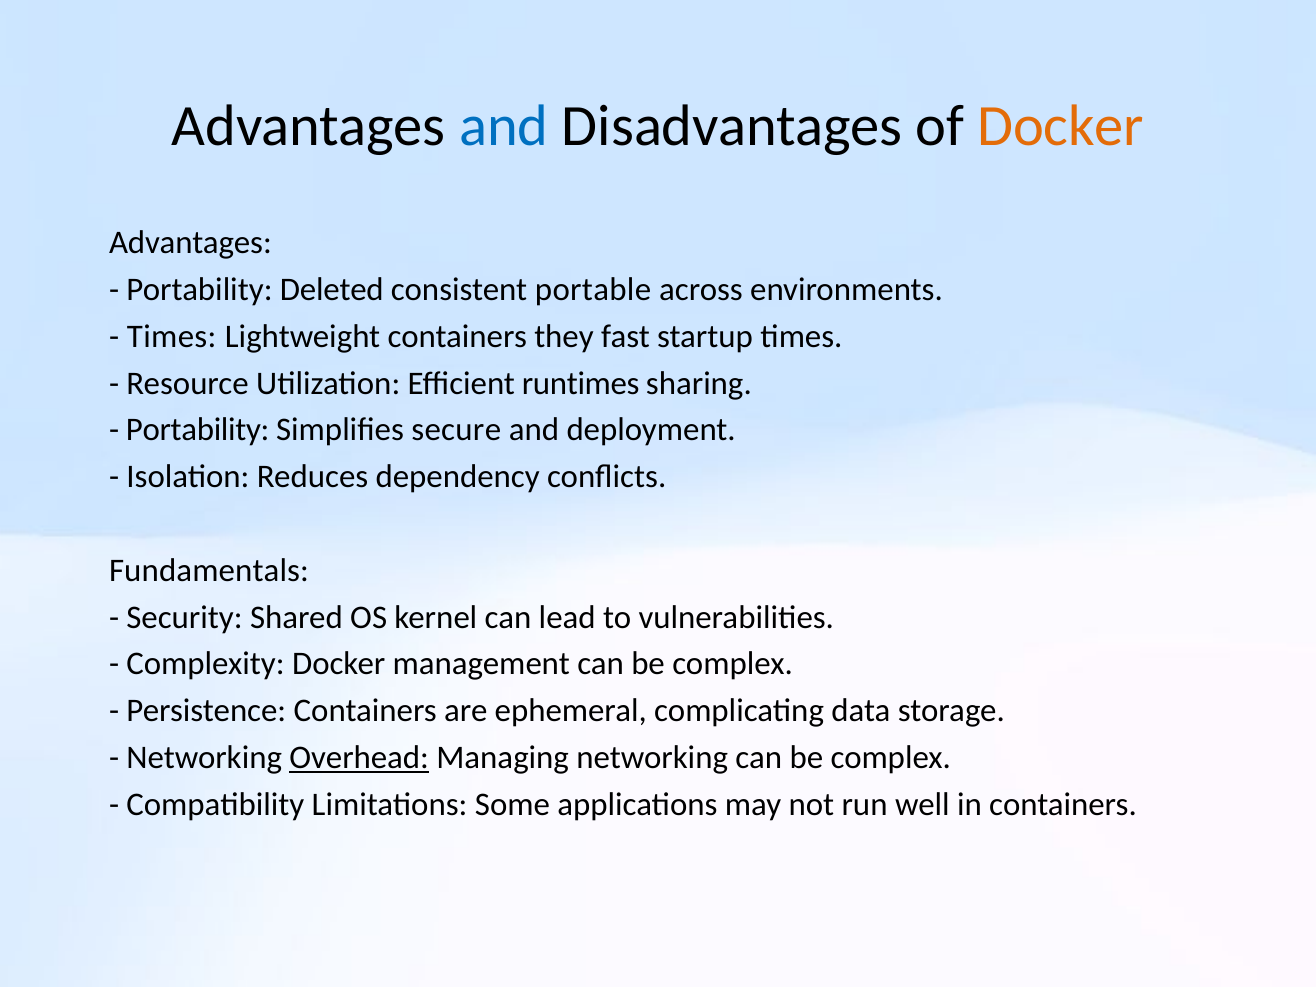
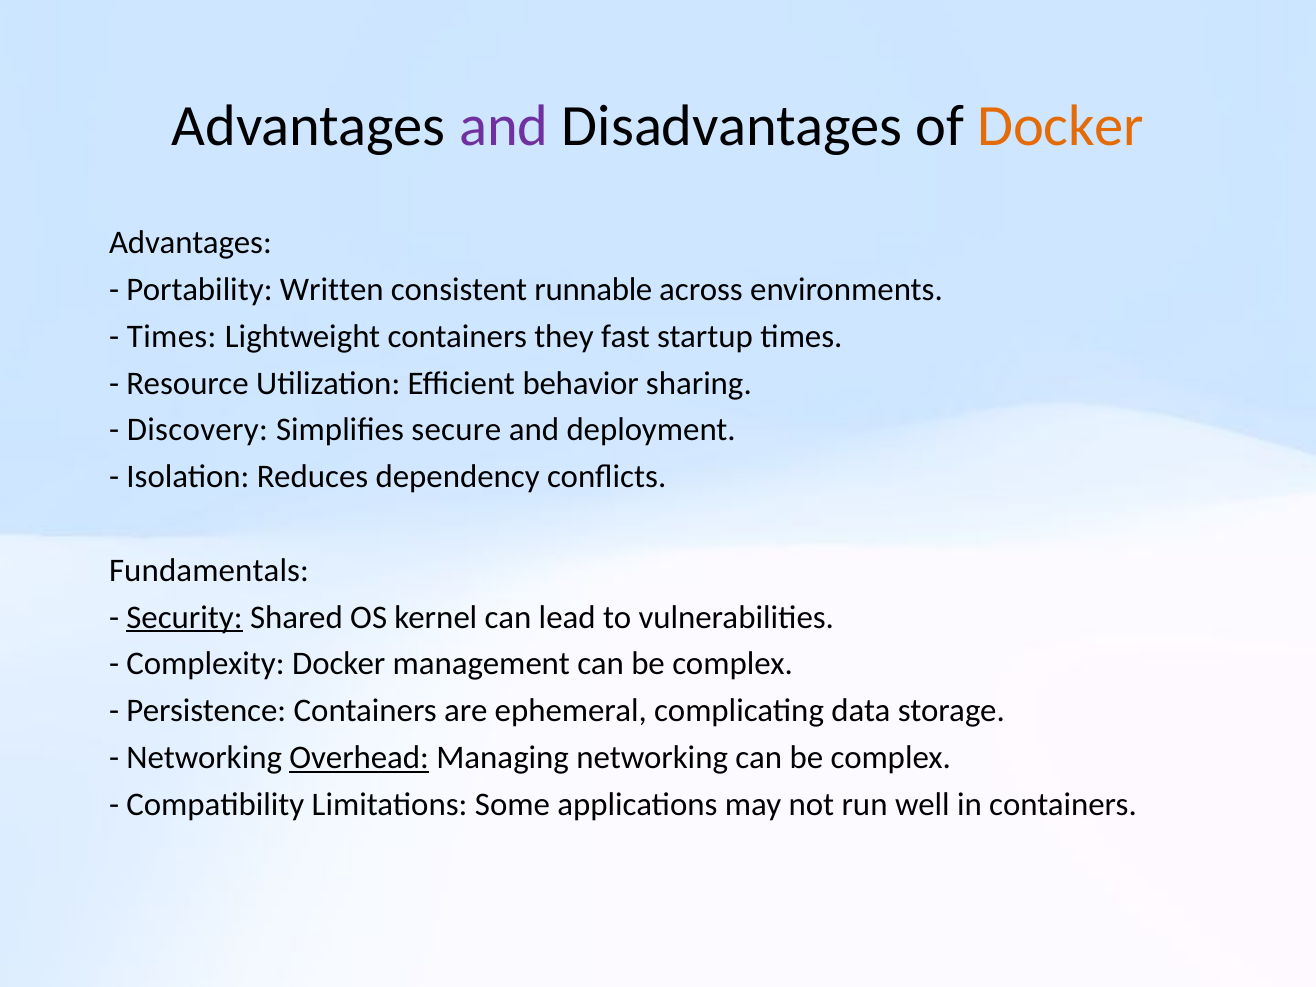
and at (504, 126) colour: blue -> purple
Deleted: Deleted -> Written
portable: portable -> runnable
runtimes: runtimes -> behavior
Portability at (198, 430): Portability -> Discovery
Security underline: none -> present
